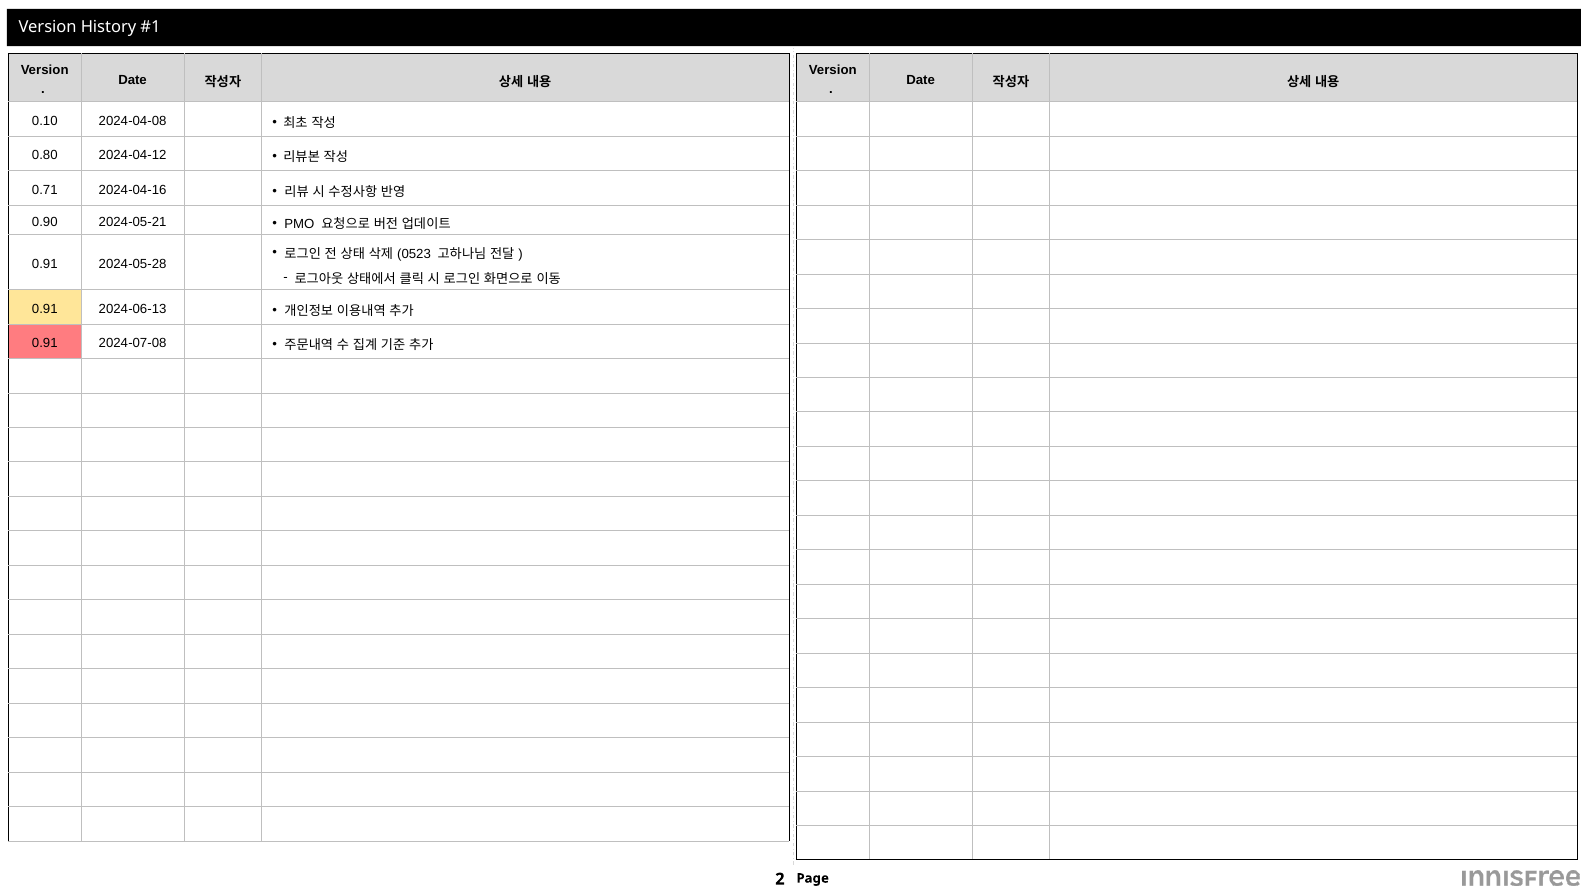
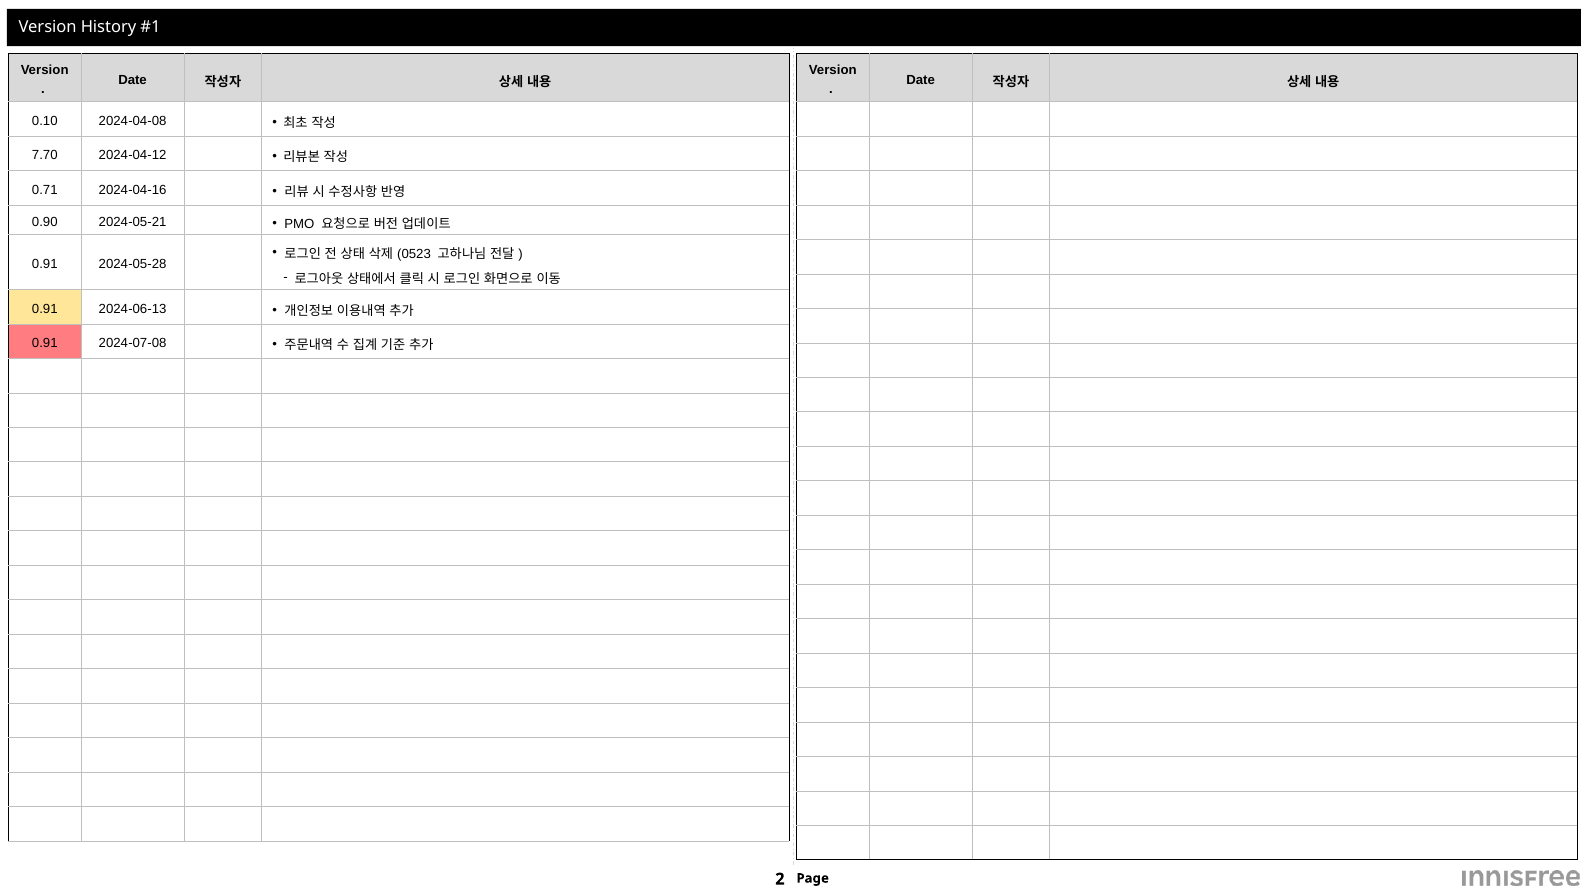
0.80: 0.80 -> 7.70
